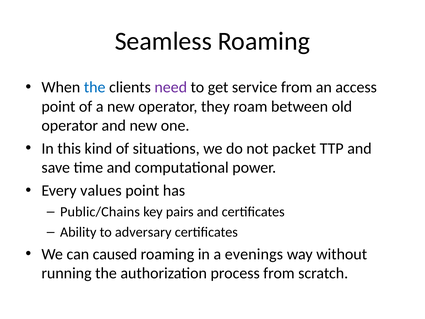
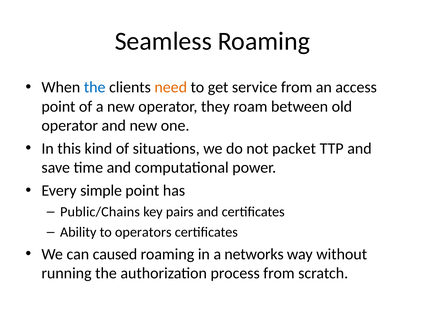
need colour: purple -> orange
values: values -> simple
adversary: adversary -> operators
evenings: evenings -> networks
